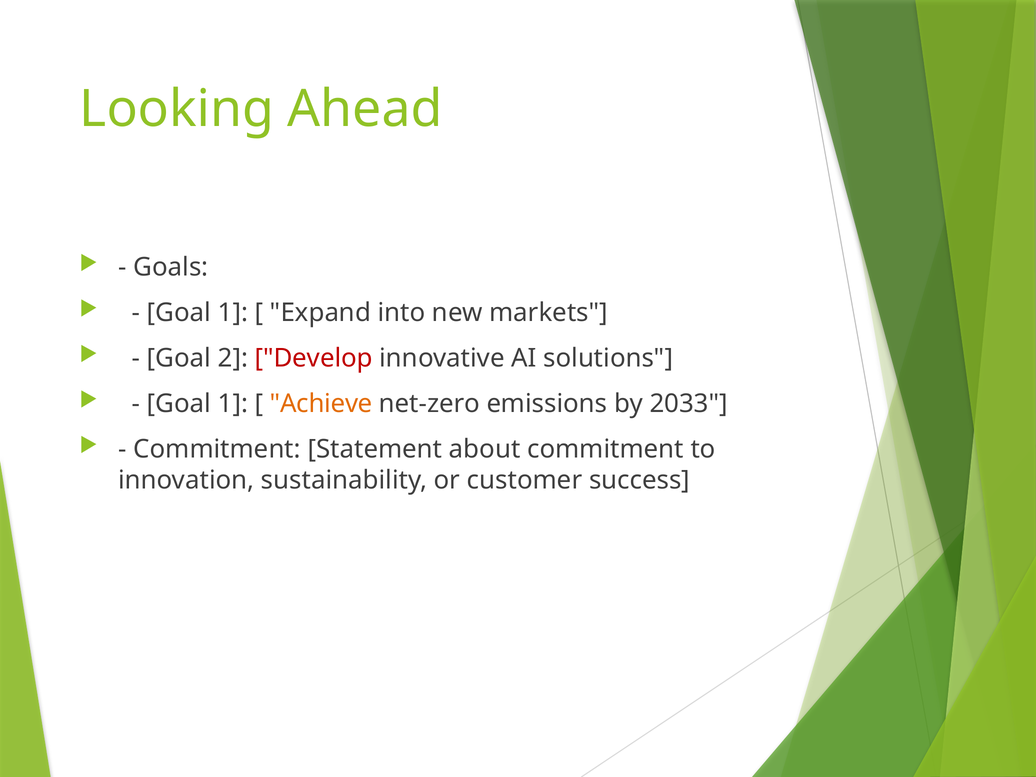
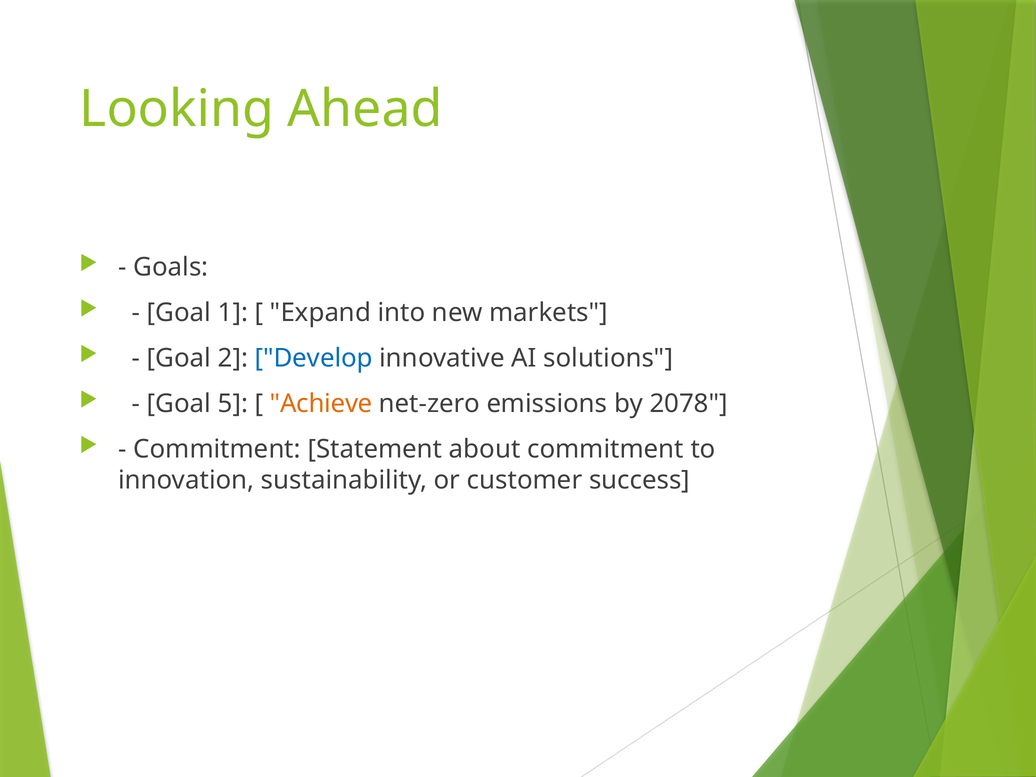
Develop colour: red -> blue
1 at (233, 404): 1 -> 5
2033: 2033 -> 2078
